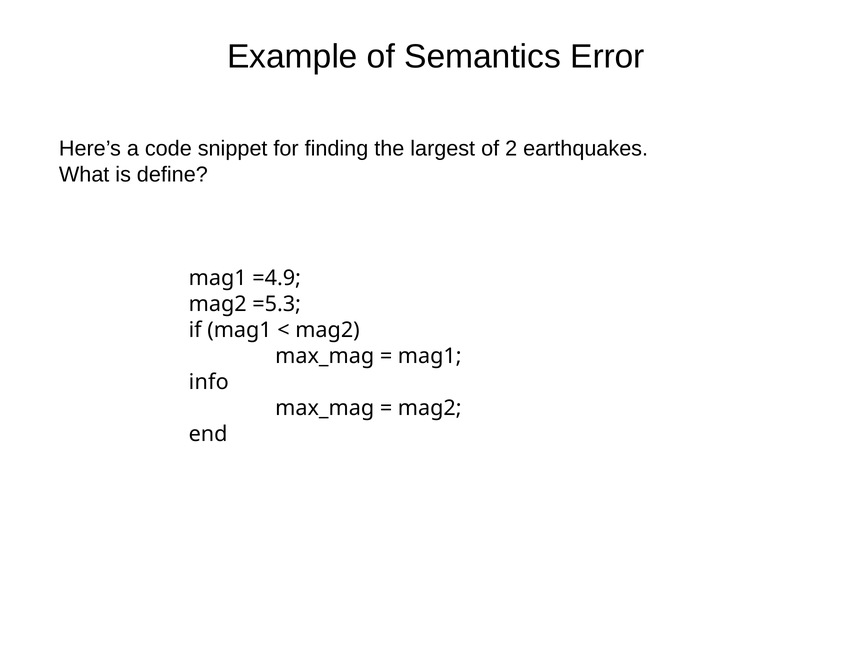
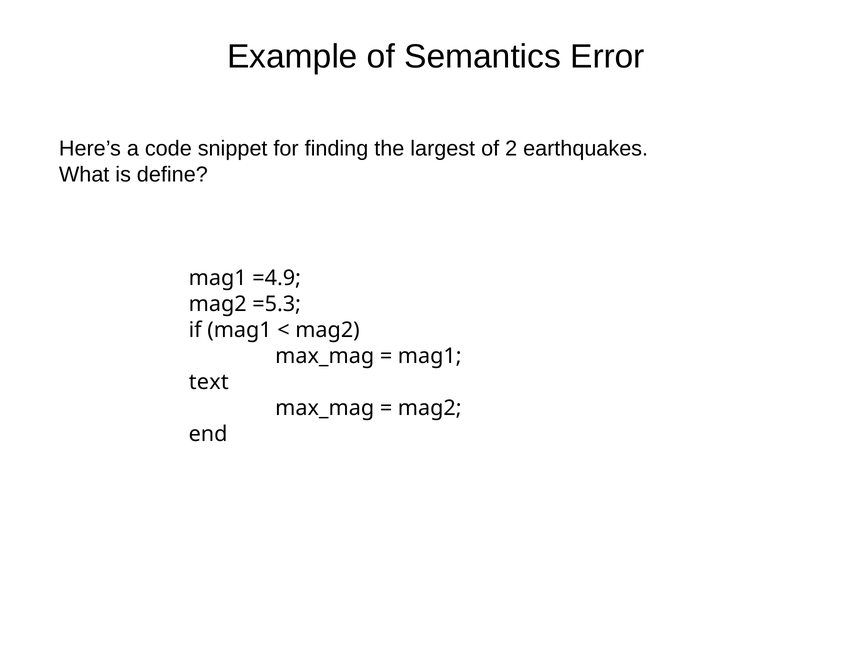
info: info -> text
